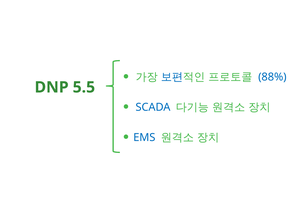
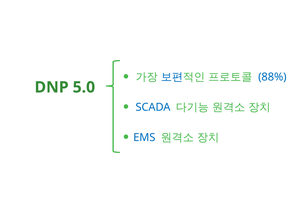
5.5: 5.5 -> 5.0
